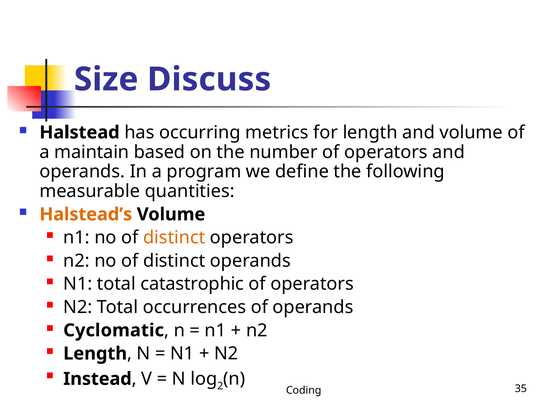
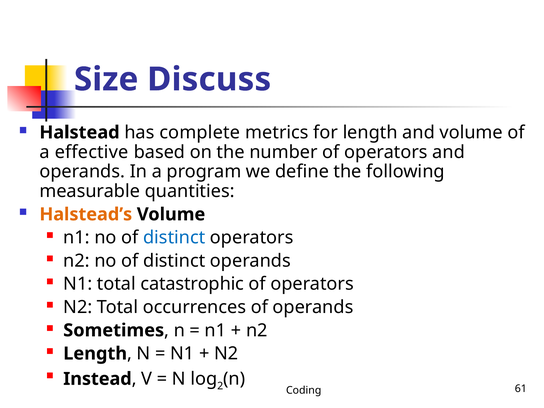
occurring: occurring -> complete
maintain: maintain -> effective
distinct at (174, 238) colour: orange -> blue
Cyclomatic: Cyclomatic -> Sometimes
35: 35 -> 61
